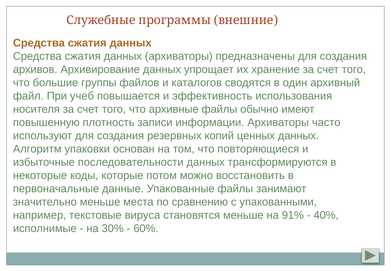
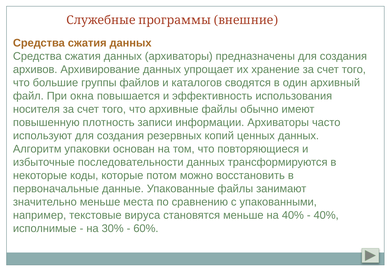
учеб: учеб -> окна
на 91%: 91% -> 40%
